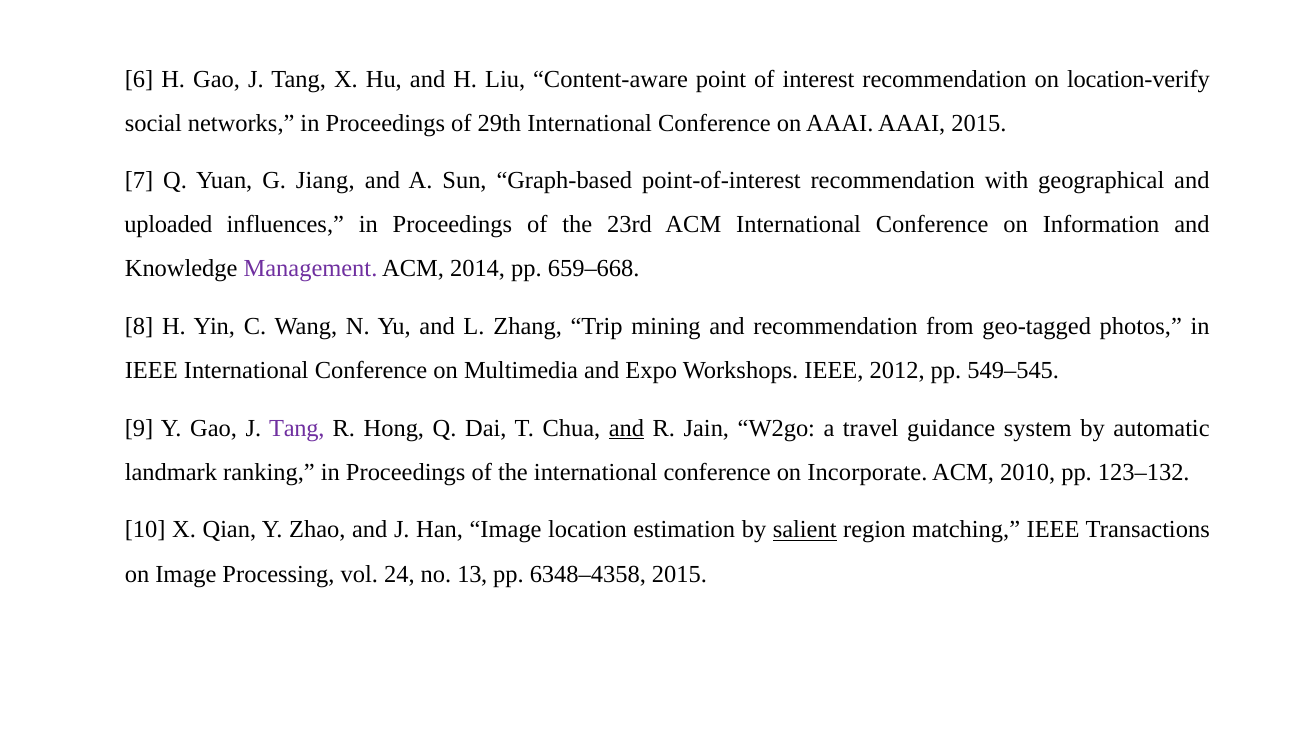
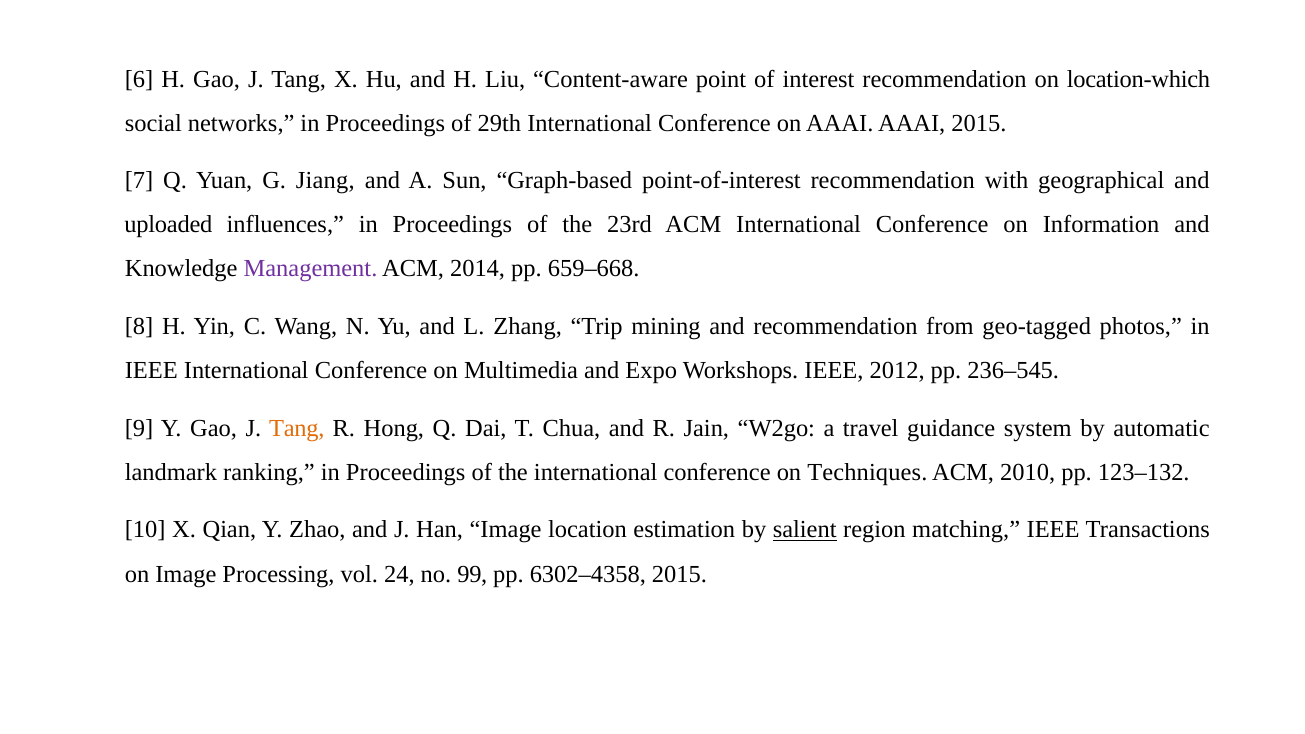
location-verify: location-verify -> location-which
549–545: 549–545 -> 236–545
Tang at (297, 428) colour: purple -> orange
and at (626, 428) underline: present -> none
Incorporate: Incorporate -> Techniques
13: 13 -> 99
6348–4358: 6348–4358 -> 6302–4358
